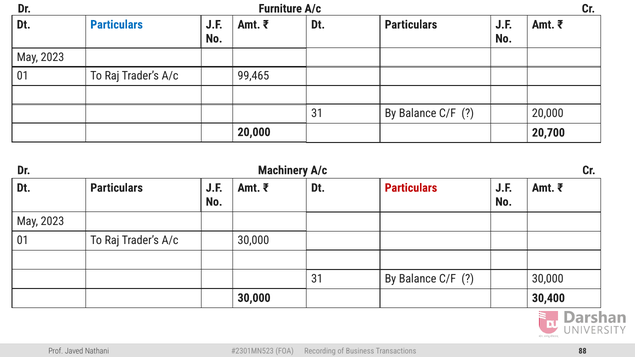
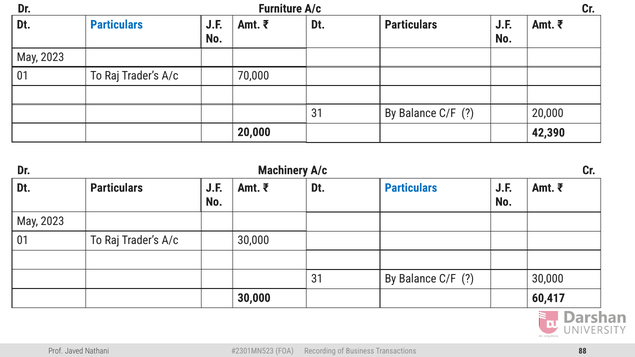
99,465: 99,465 -> 70,000
20,700: 20,700 -> 42,390
Particulars at (411, 188) colour: red -> blue
30,400: 30,400 -> 60,417
